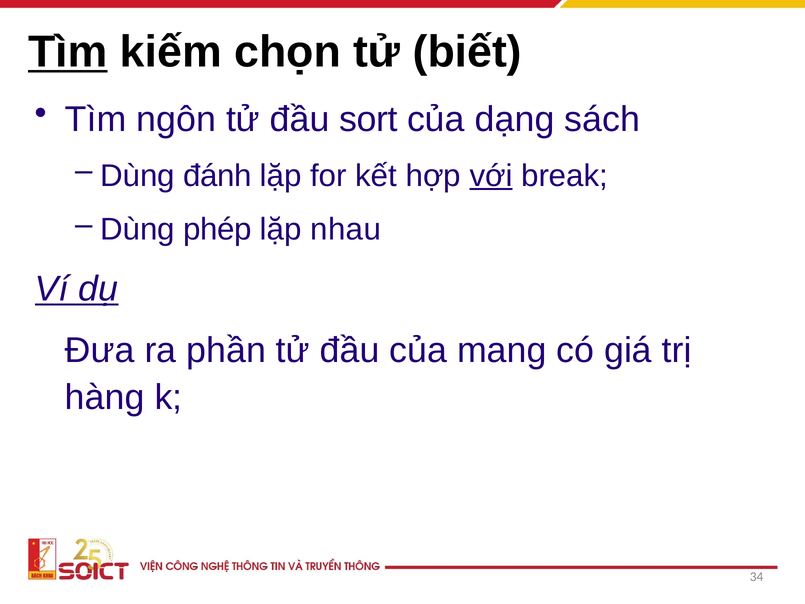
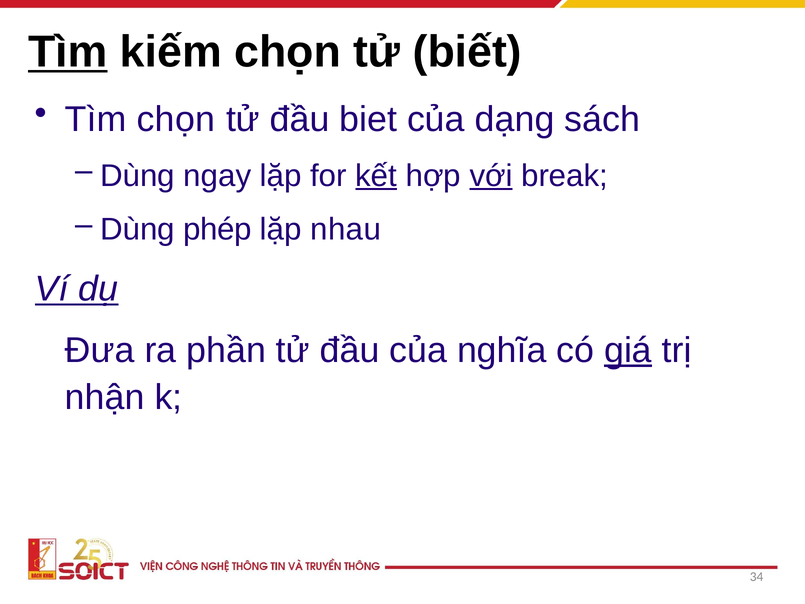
Tìm ngôn: ngôn -> chọn
sort: sort -> biet
đánh: đánh -> ngay
kết underline: none -> present
mang: mang -> nghĩa
giá underline: none -> present
hàng: hàng -> nhận
